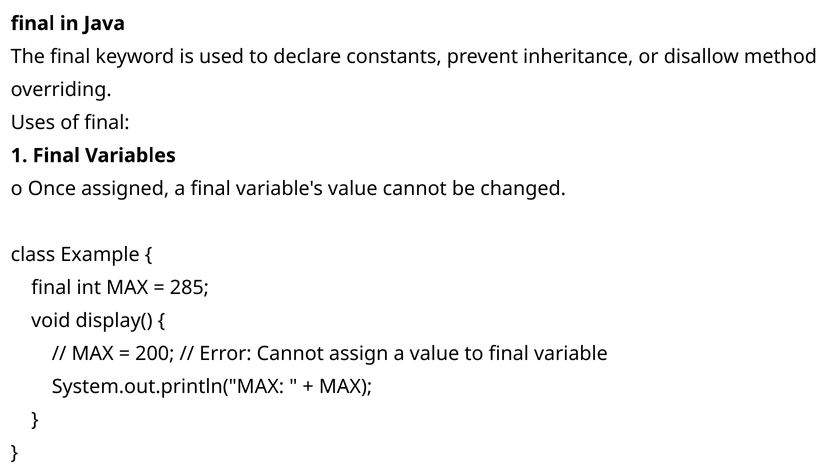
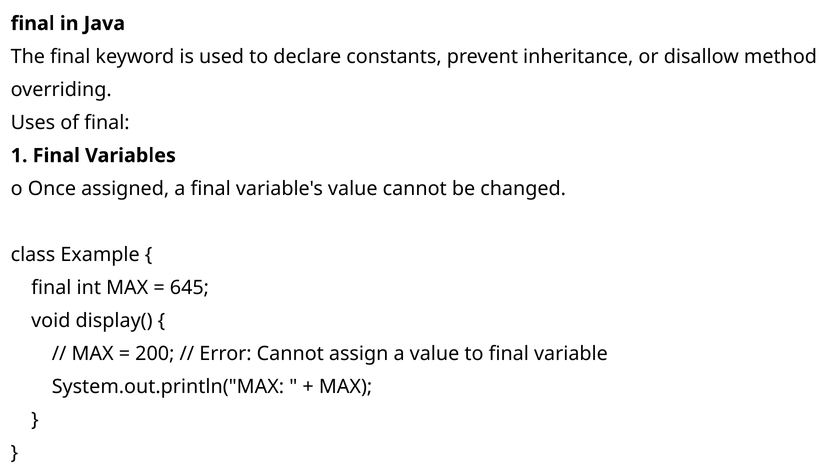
285: 285 -> 645
